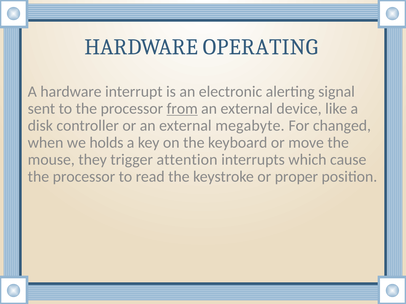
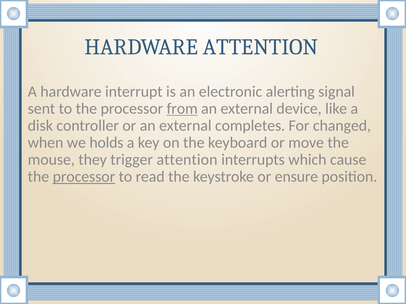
HARDWARE OPERATING: OPERATING -> ATTENTION
megabyte: megabyte -> completes
processor at (84, 177) underline: none -> present
proper: proper -> ensure
